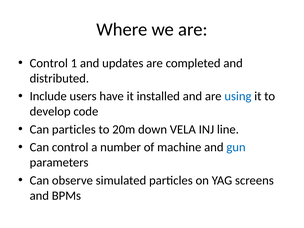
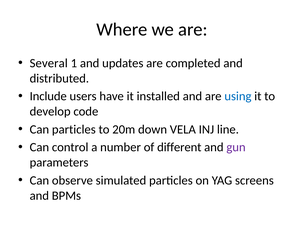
Control at (49, 63): Control -> Several
machine: machine -> different
gun colour: blue -> purple
